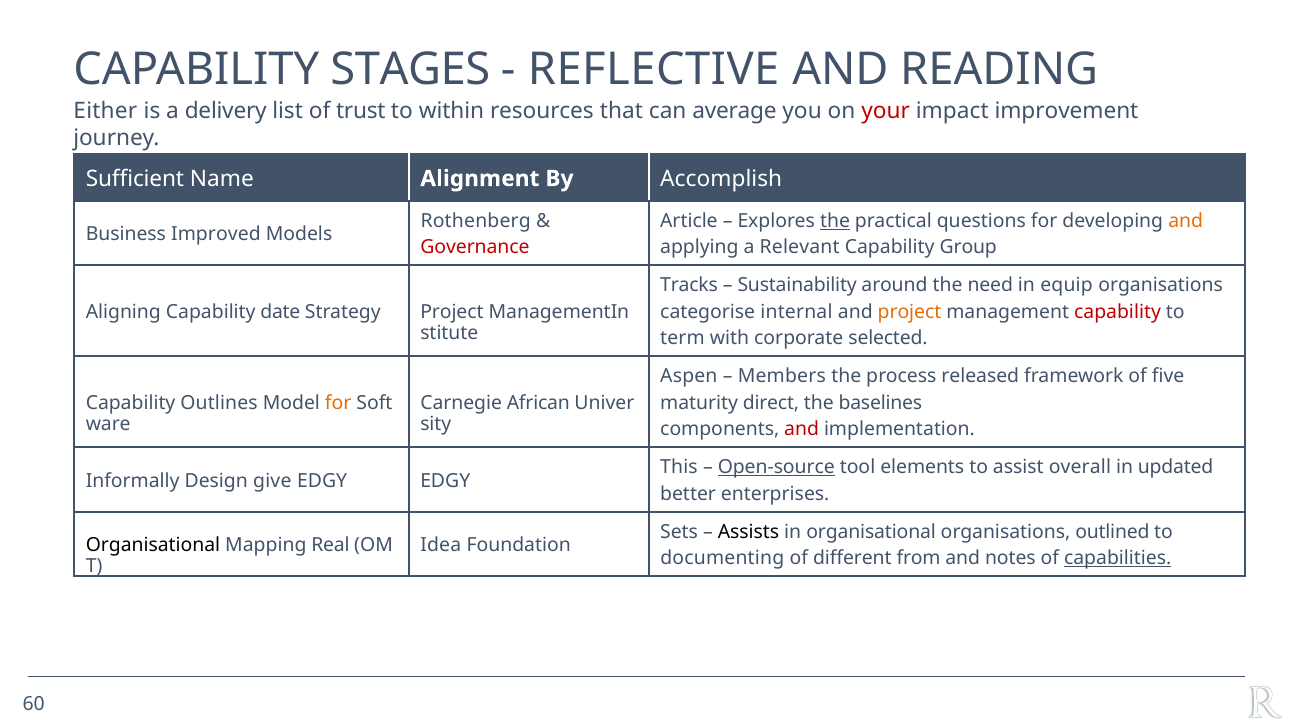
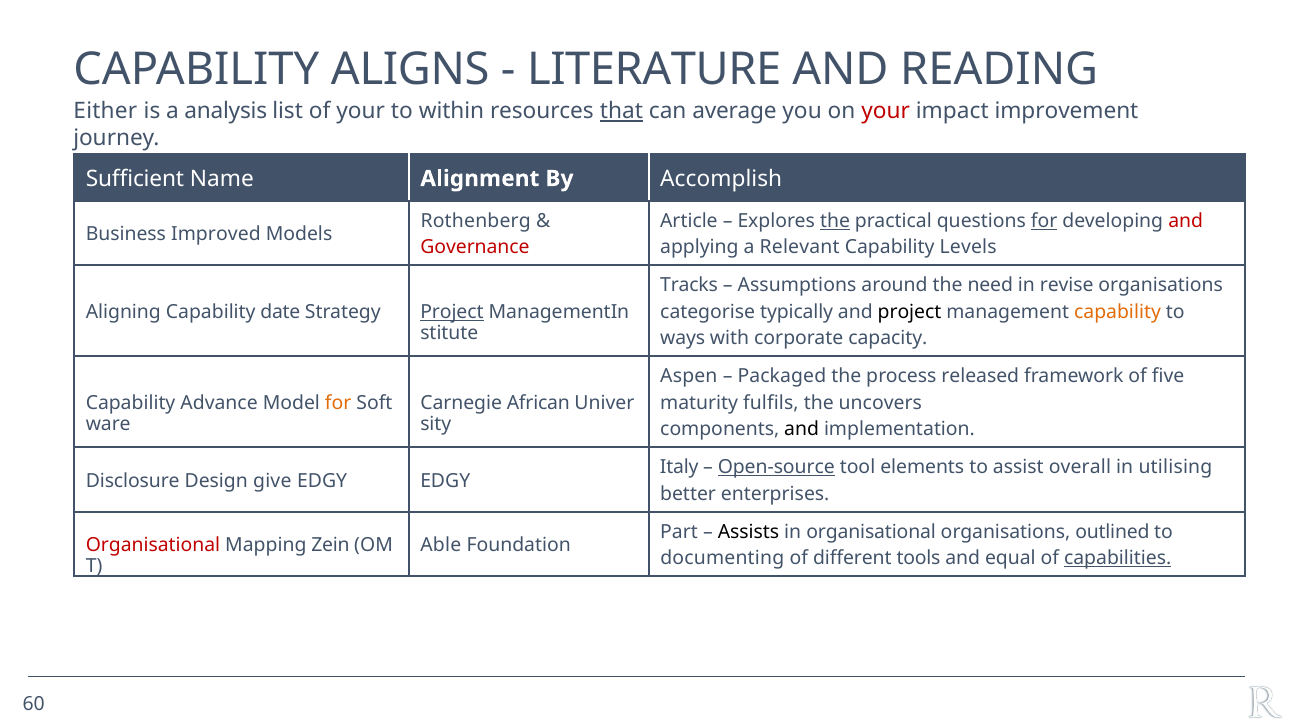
STAGES: STAGES -> ALIGNS
REFLECTIVE: REFLECTIVE -> LITERATURE
delivery: delivery -> analysis
of trust: trust -> your
that underline: none -> present
for at (1044, 221) underline: none -> present
and at (1186, 221) colour: orange -> red
Group: Group -> Levels
Sustainability: Sustainability -> Assumptions
equip: equip -> revise
Project at (452, 312) underline: none -> present
internal: internal -> typically
project at (910, 312) colour: orange -> black
capability at (1117, 312) colour: red -> orange
term: term -> ways
selected: selected -> capacity
Members: Members -> Packaged
Outlines: Outlines -> Advance
direct: direct -> fulfils
baselines: baselines -> uncovers
and at (802, 429) colour: red -> black
This: This -> Italy
updated: updated -> utilising
Informally: Informally -> Disclosure
Sets: Sets -> Part
Organisational at (153, 545) colour: black -> red
Real: Real -> Zein
Idea: Idea -> Able
from: from -> tools
notes: notes -> equal
